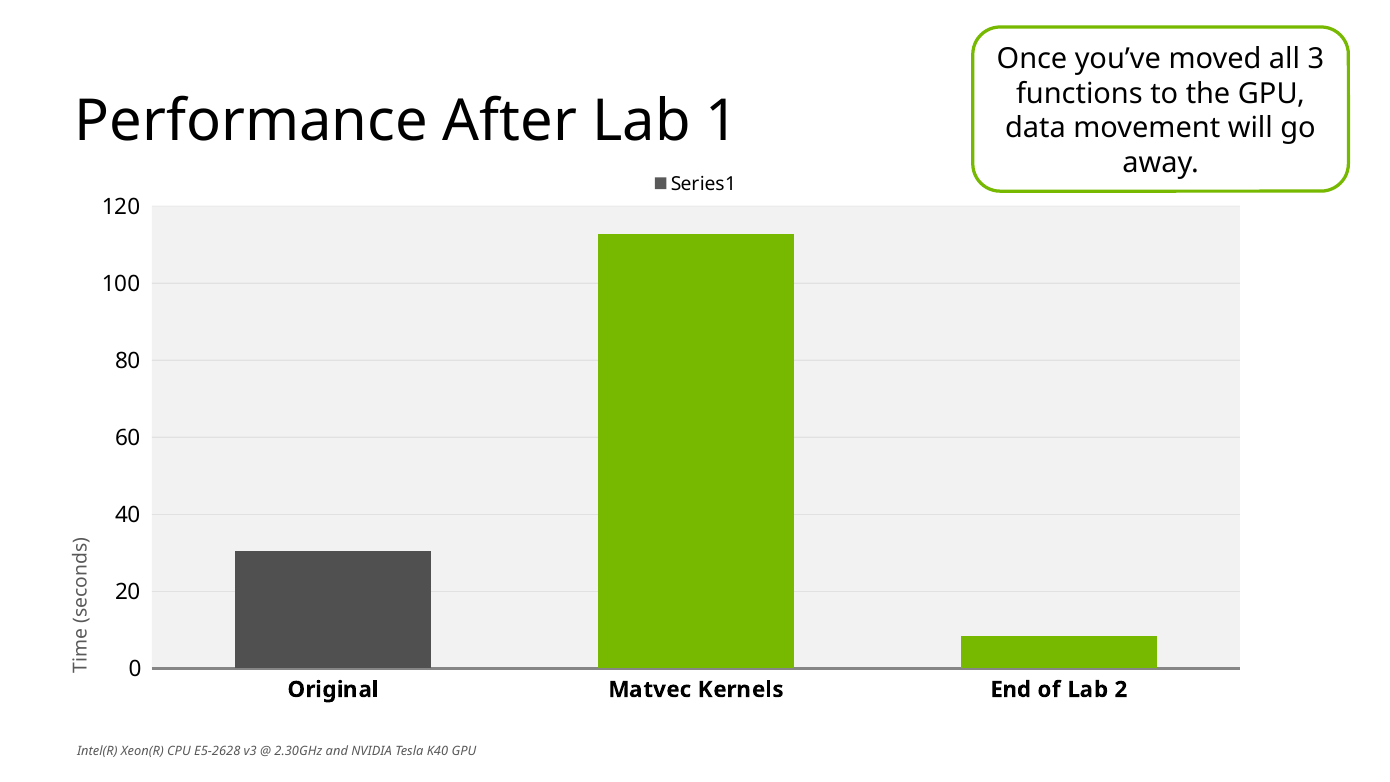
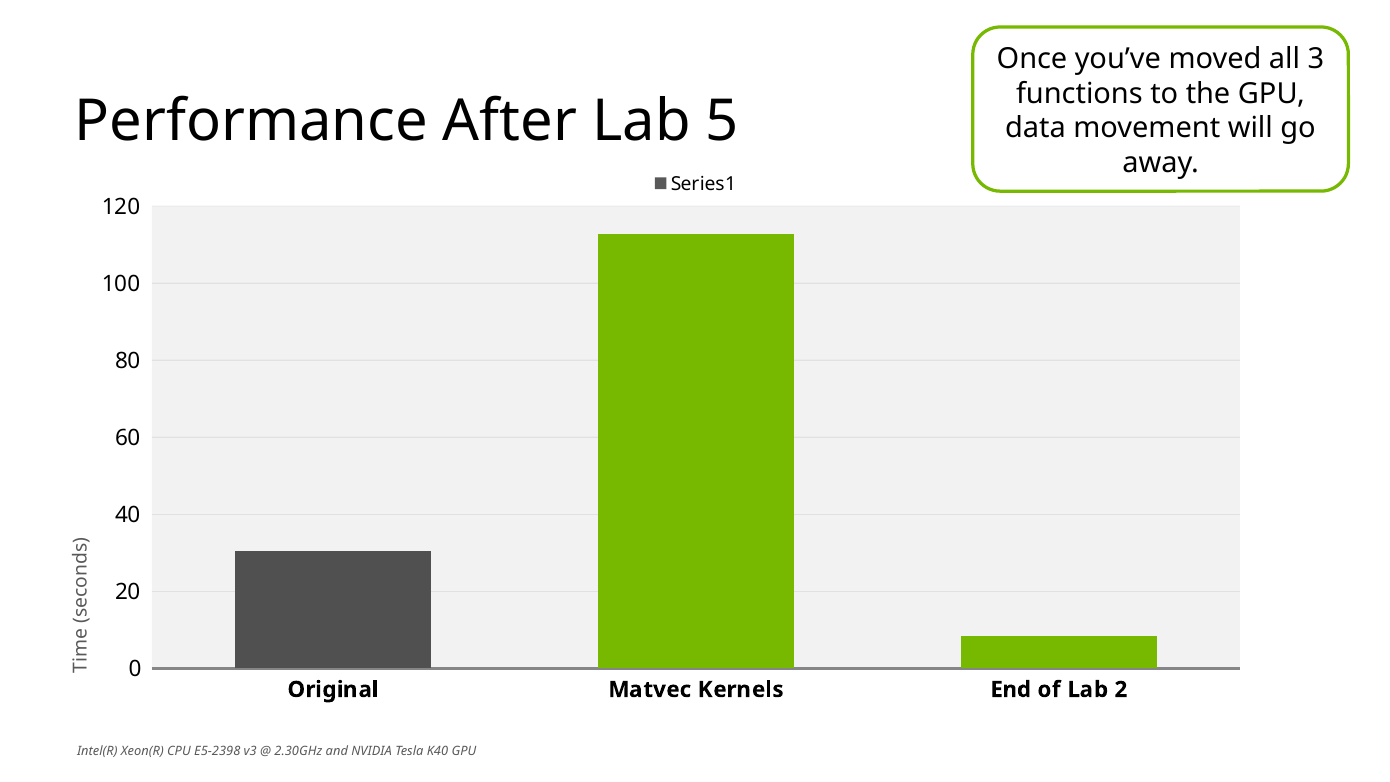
1: 1 -> 5
E5-2628: E5-2628 -> E5-2398
